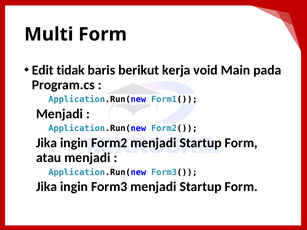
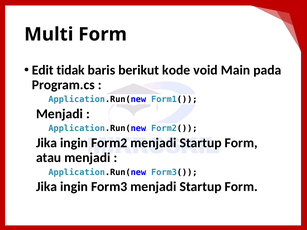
kerja: kerja -> kode
